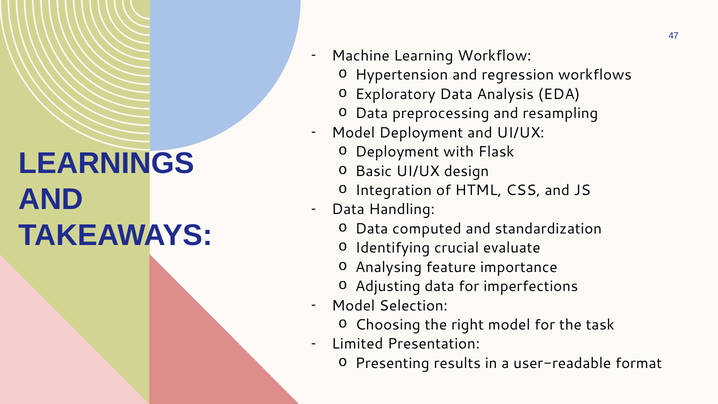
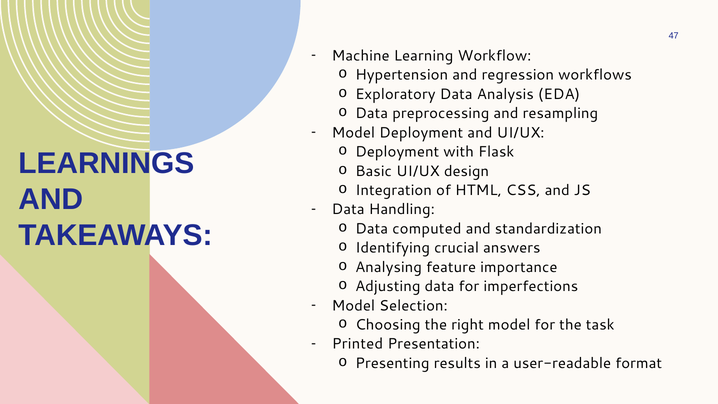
evaluate: evaluate -> answers
Limited: Limited -> Printed
